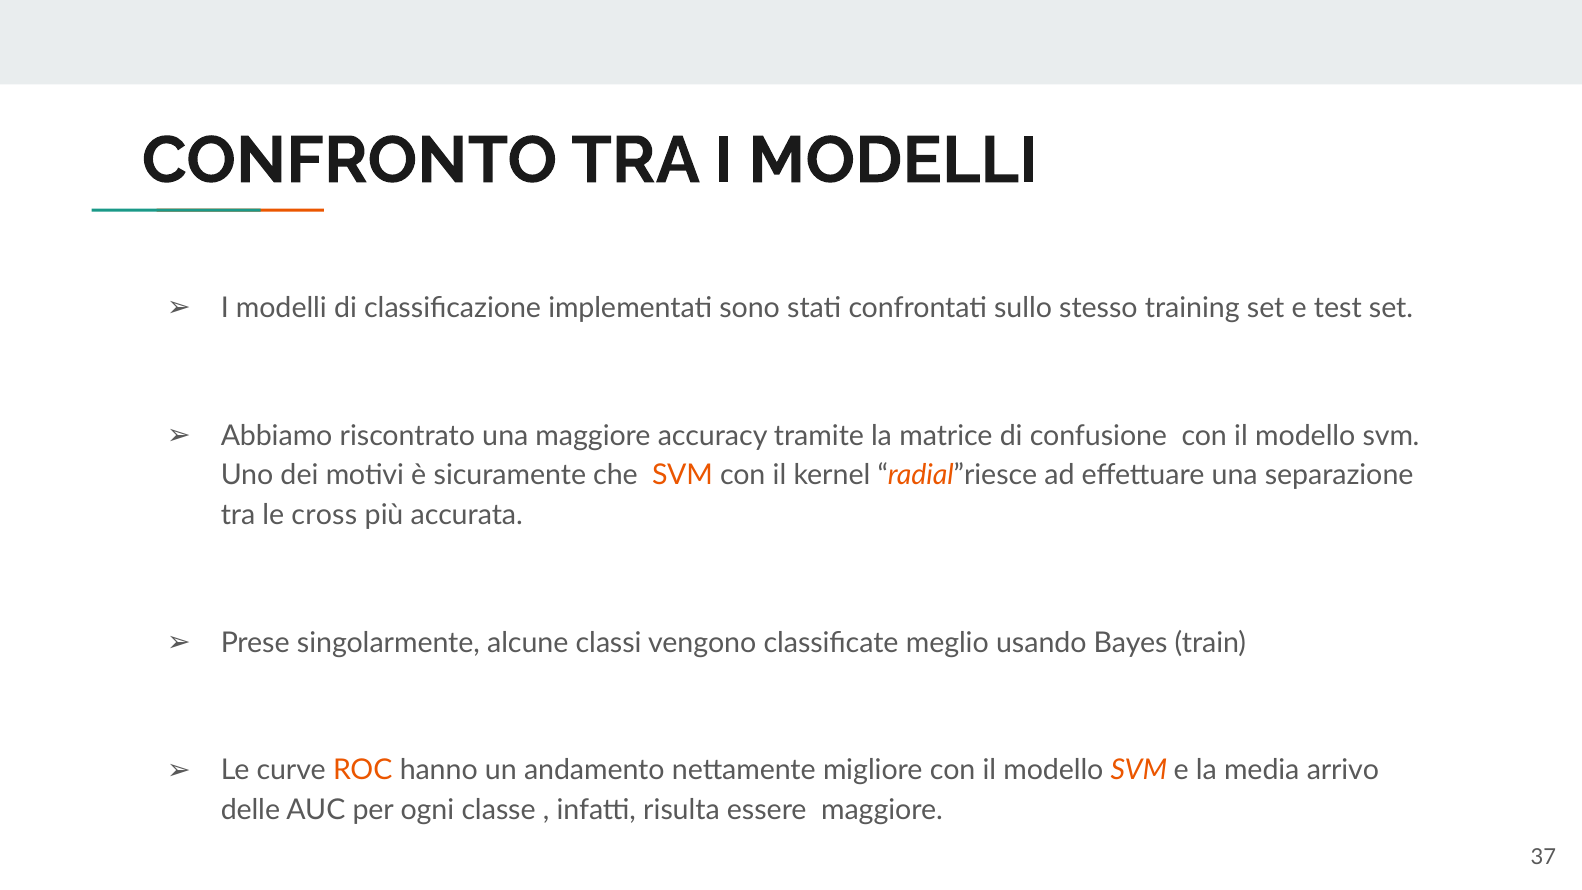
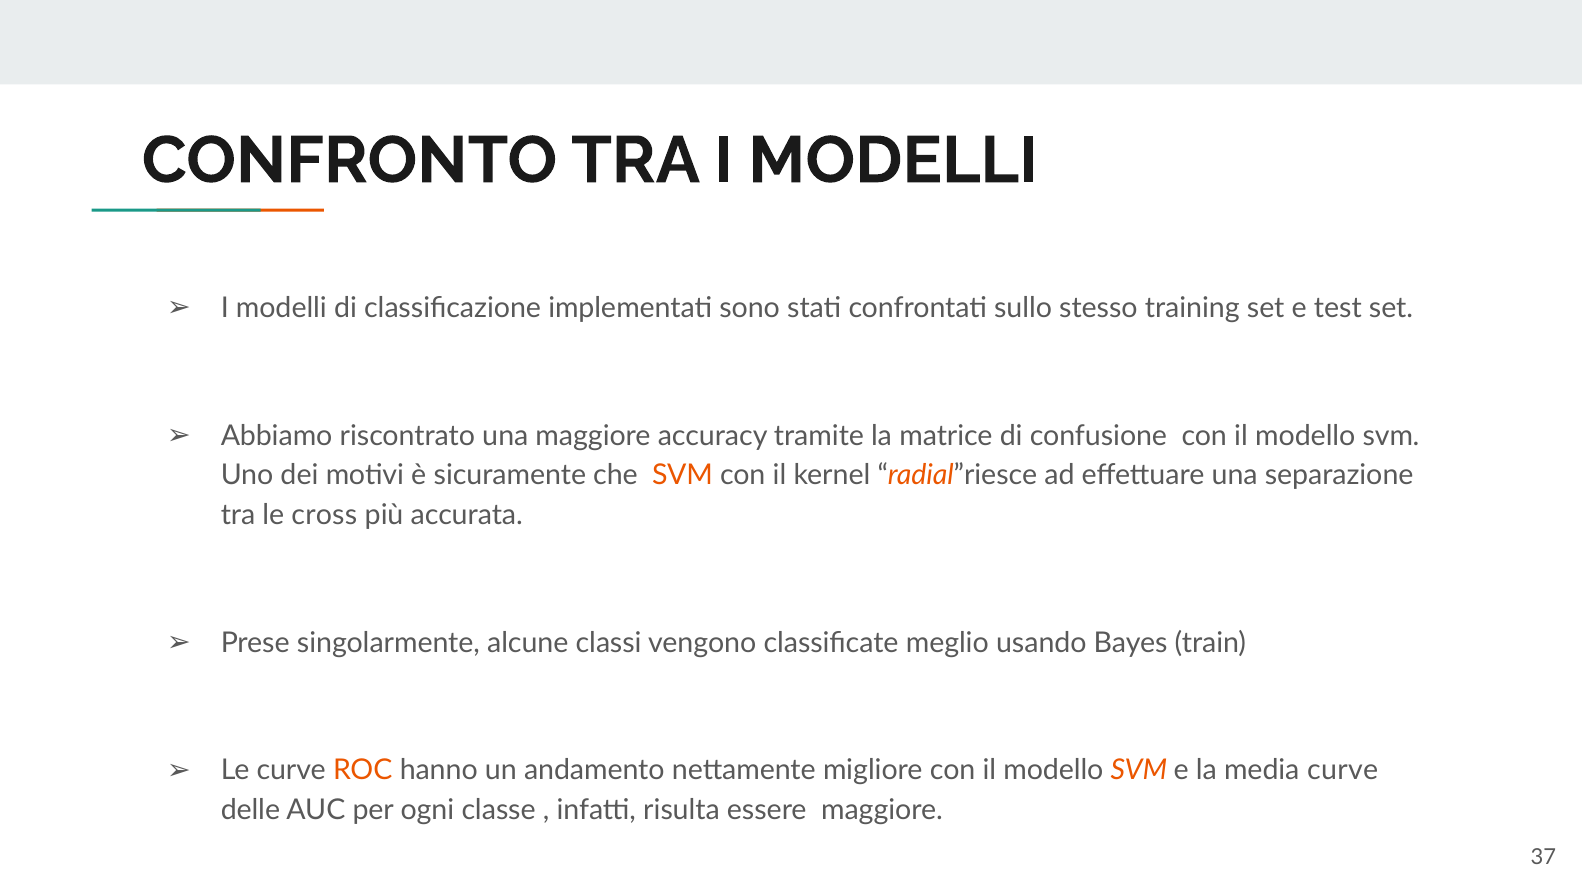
media arrivo: arrivo -> curve
